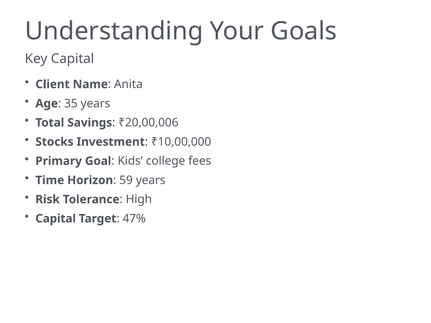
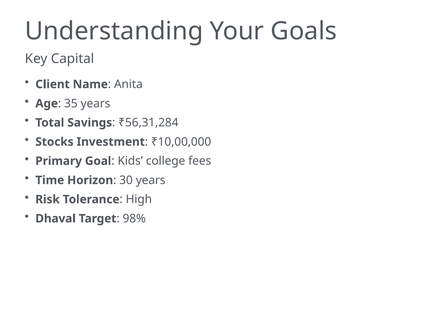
₹20,00,006: ₹20,00,006 -> ₹56,31,284
59: 59 -> 30
Capital at (56, 219): Capital -> Dhaval
47%: 47% -> 98%
